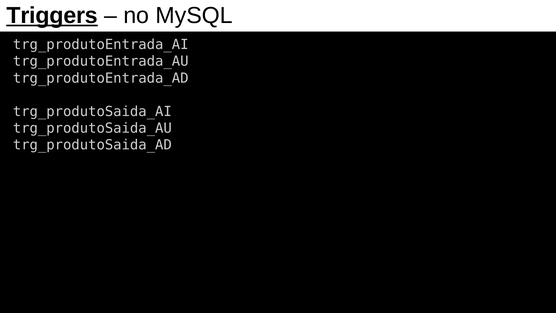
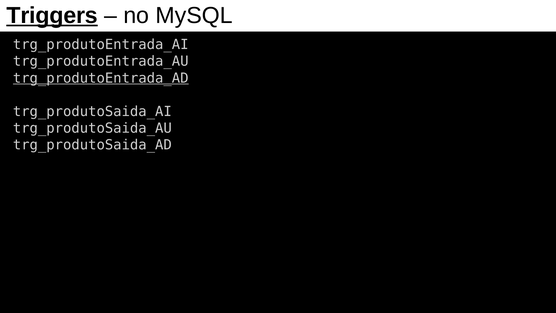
trg_produtoEntrada_AD underline: none -> present
